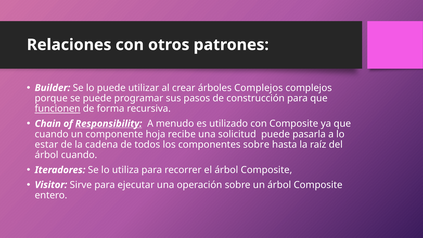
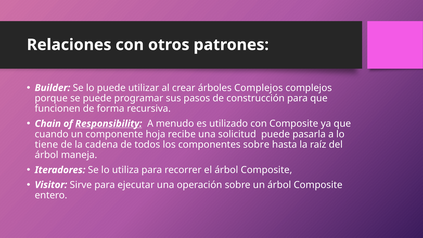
funcionen underline: present -> none
estar: estar -> tiene
árbol cuando: cuando -> maneja
